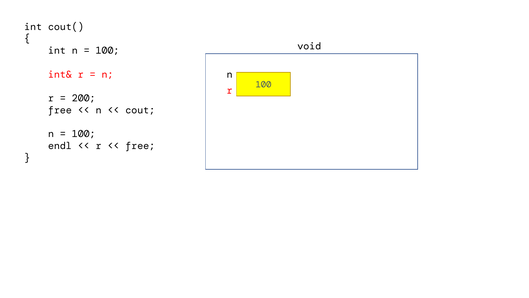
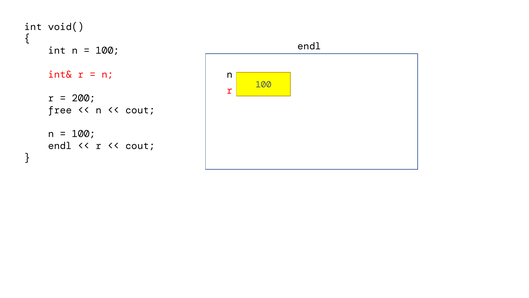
cout(: cout( -> void(
void at (309, 46): void -> endl
free at (140, 146): free -> cout
